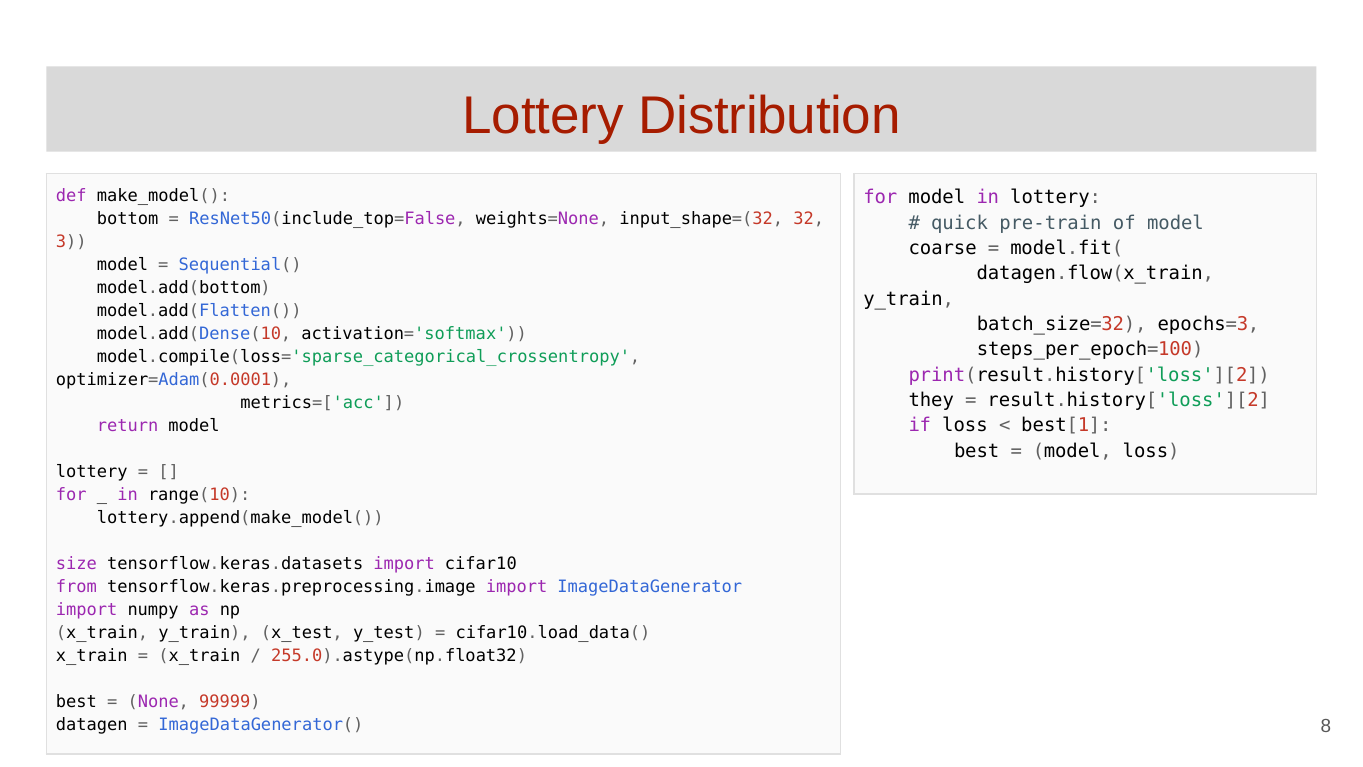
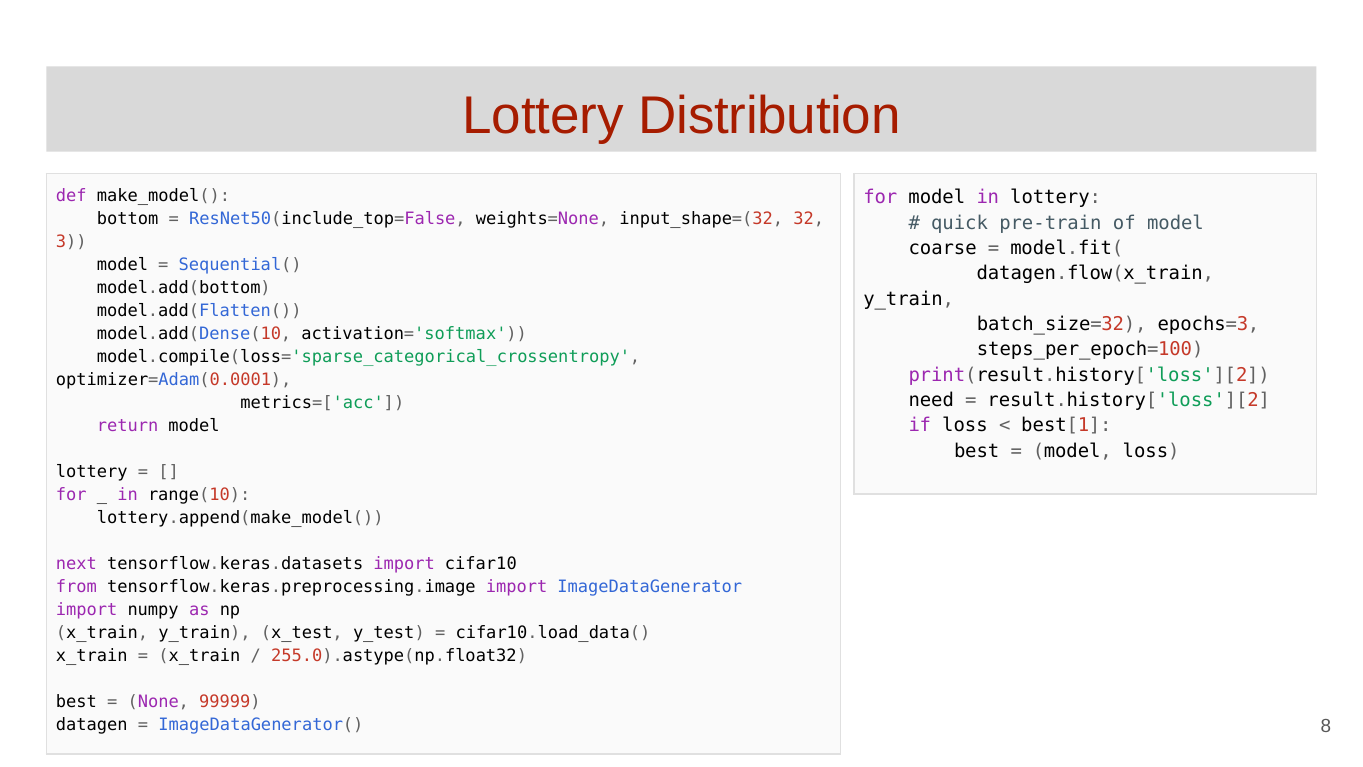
they: they -> need
size: size -> next
